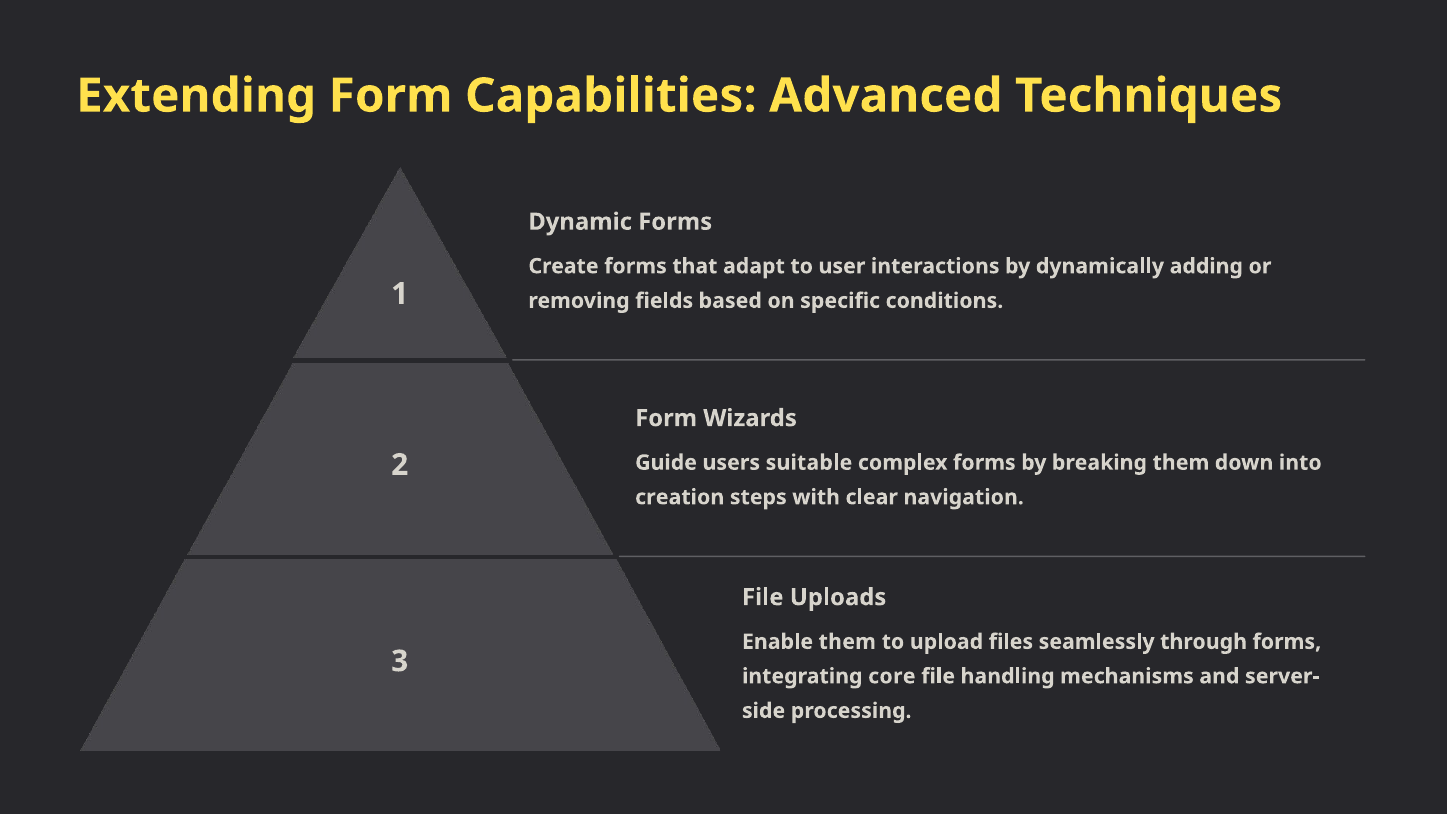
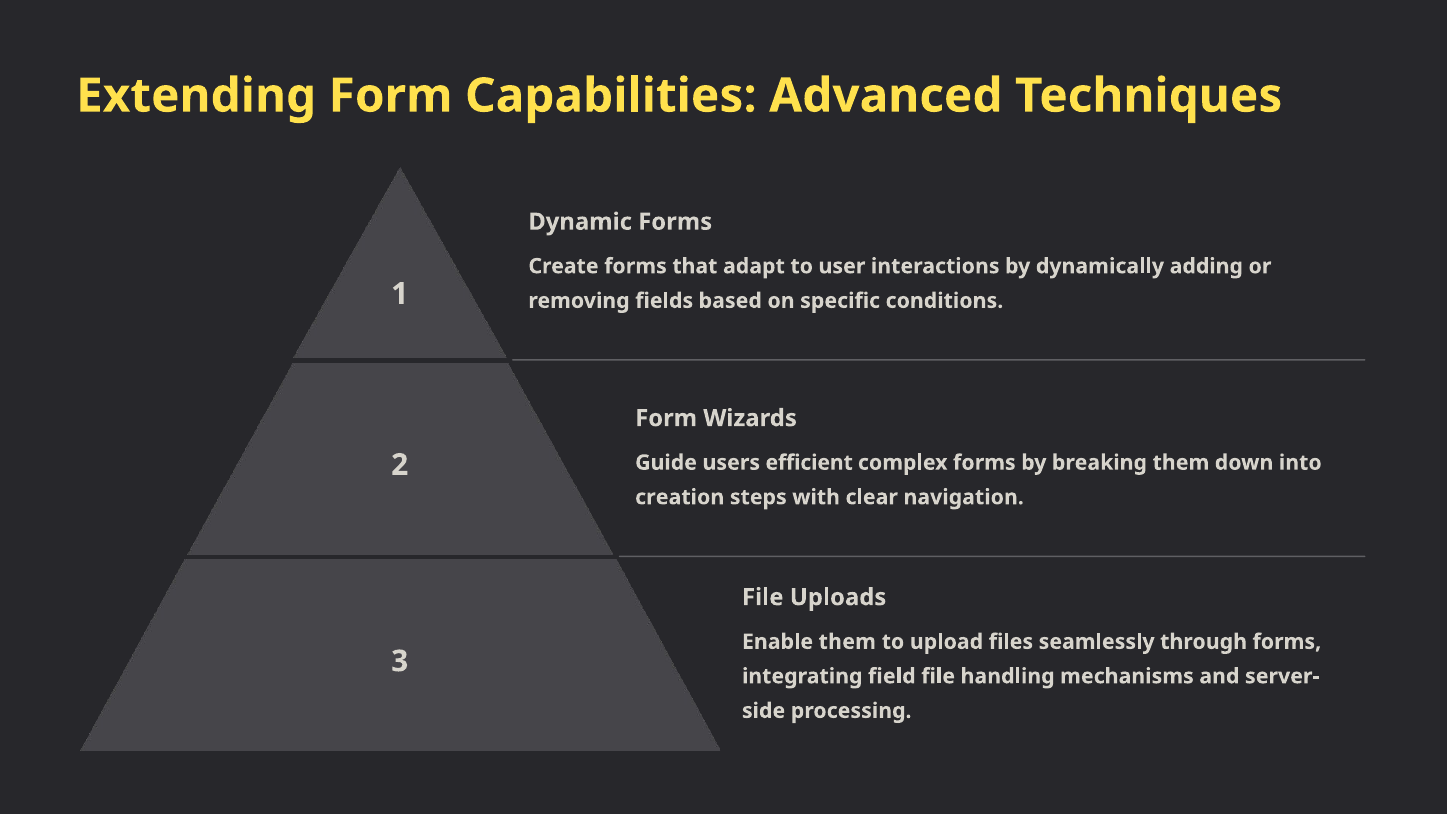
suitable: suitable -> efficient
core: core -> field
